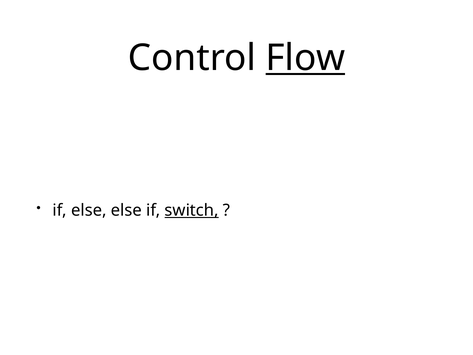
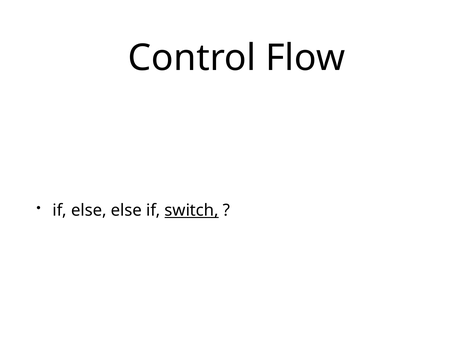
Flow underline: present -> none
